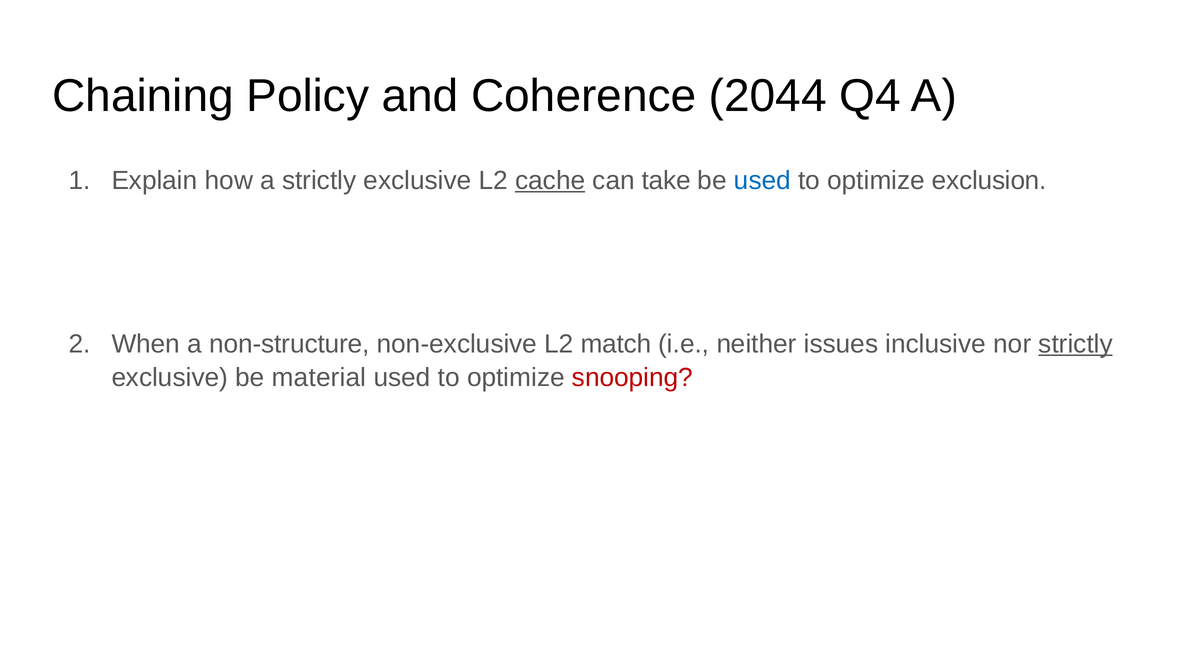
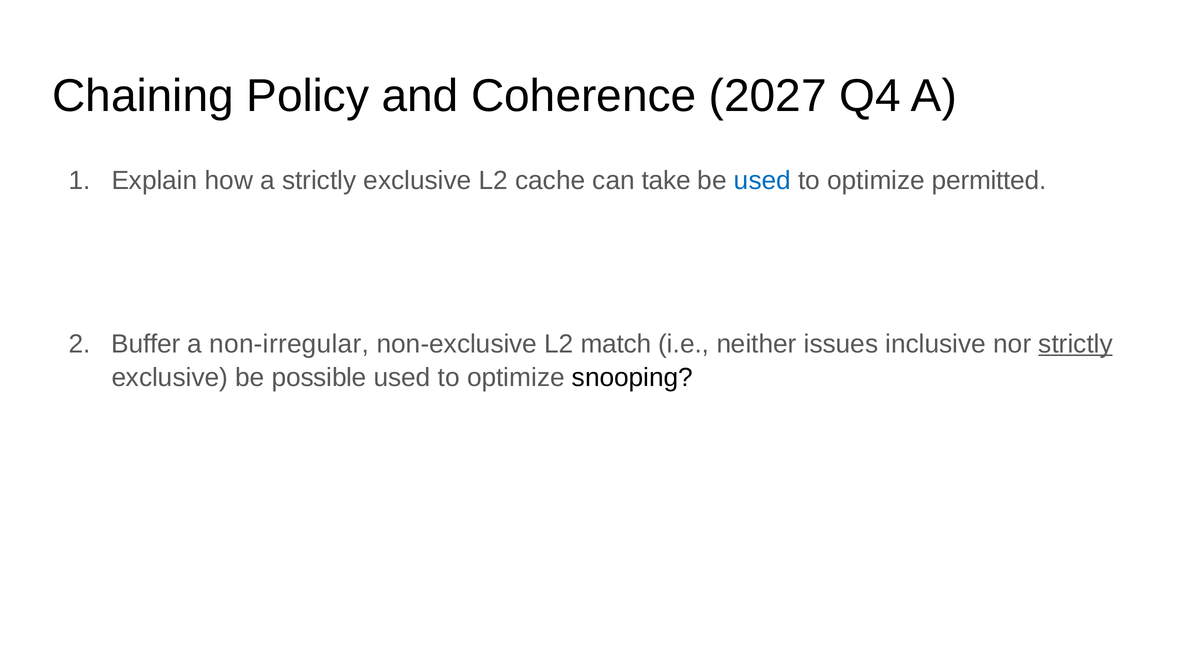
2044: 2044 -> 2027
cache underline: present -> none
exclusion: exclusion -> permitted
When: When -> Buffer
non-structure: non-structure -> non-irregular
material: material -> possible
snooping colour: red -> black
